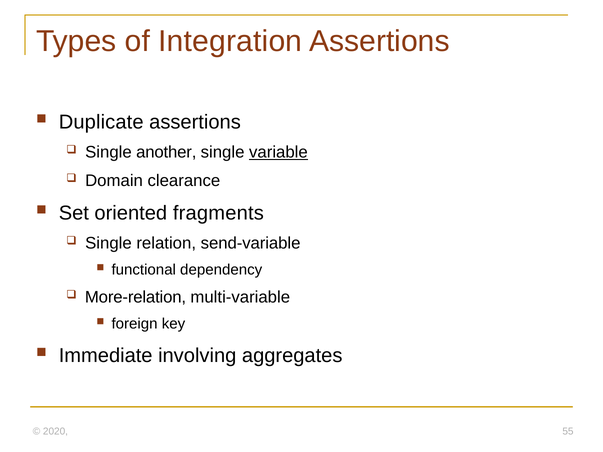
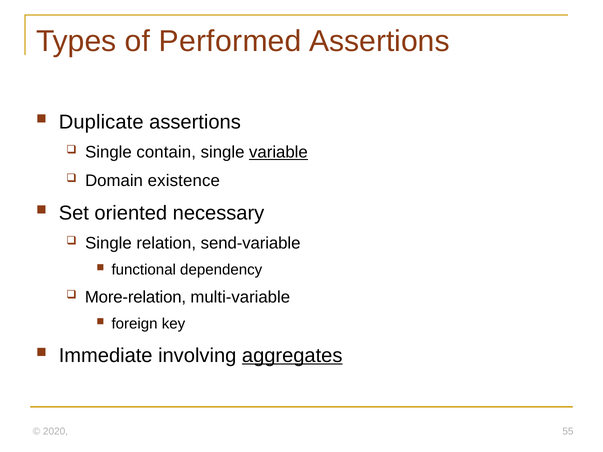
Integration: Integration -> Performed
another: another -> contain
clearance: clearance -> existence
fragments: fragments -> necessary
aggregates underline: none -> present
